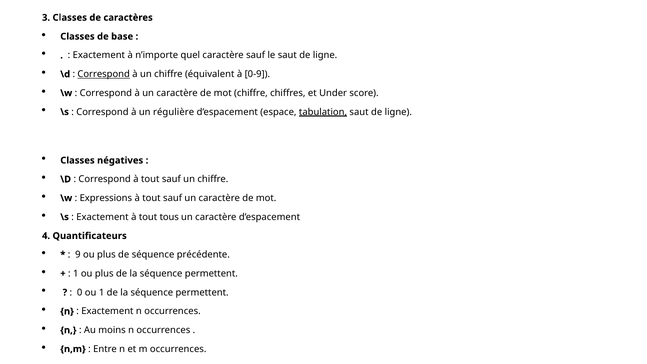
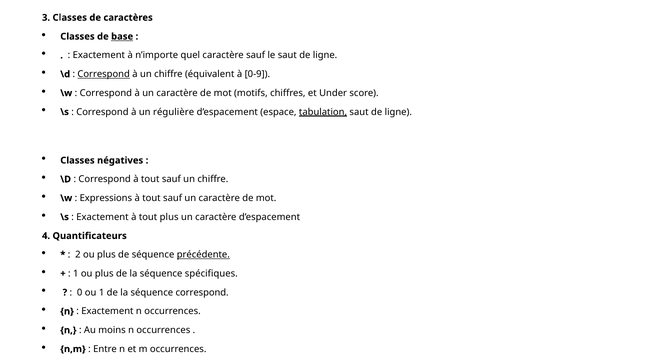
base underline: none -> present
mot chiffre: chiffre -> motifs
tout tous: tous -> plus
9: 9 -> 2
précédente underline: none -> present
permettent at (211, 274): permettent -> spécifiques
permettent at (202, 292): permettent -> correspond
